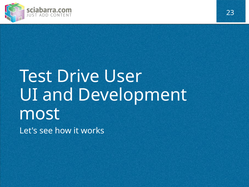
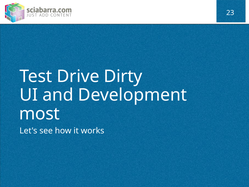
User: User -> Dirty
